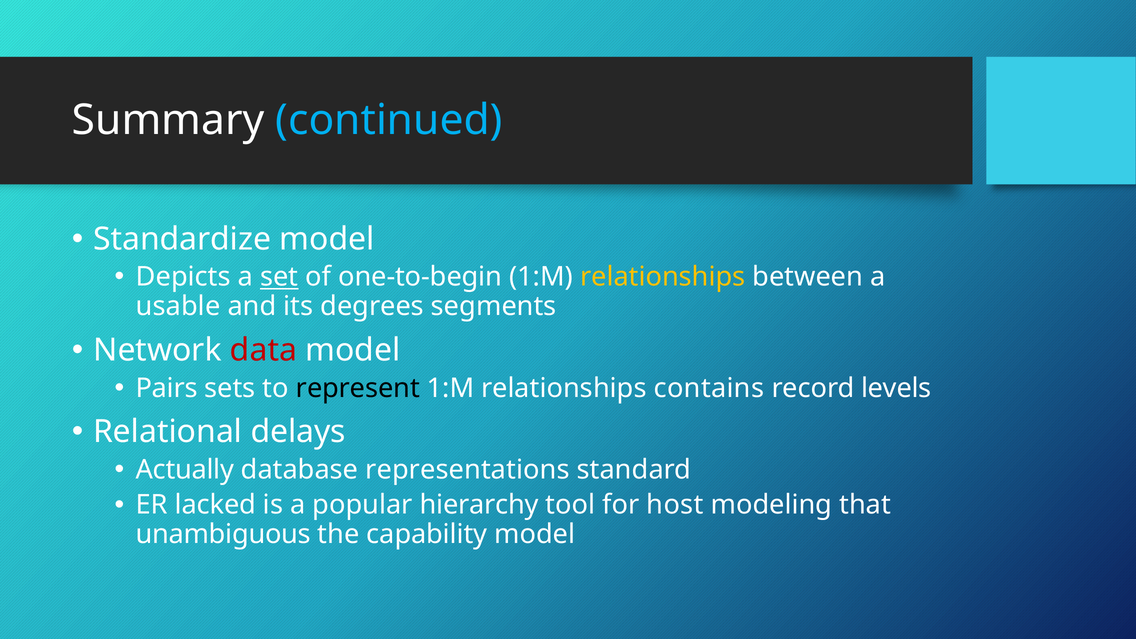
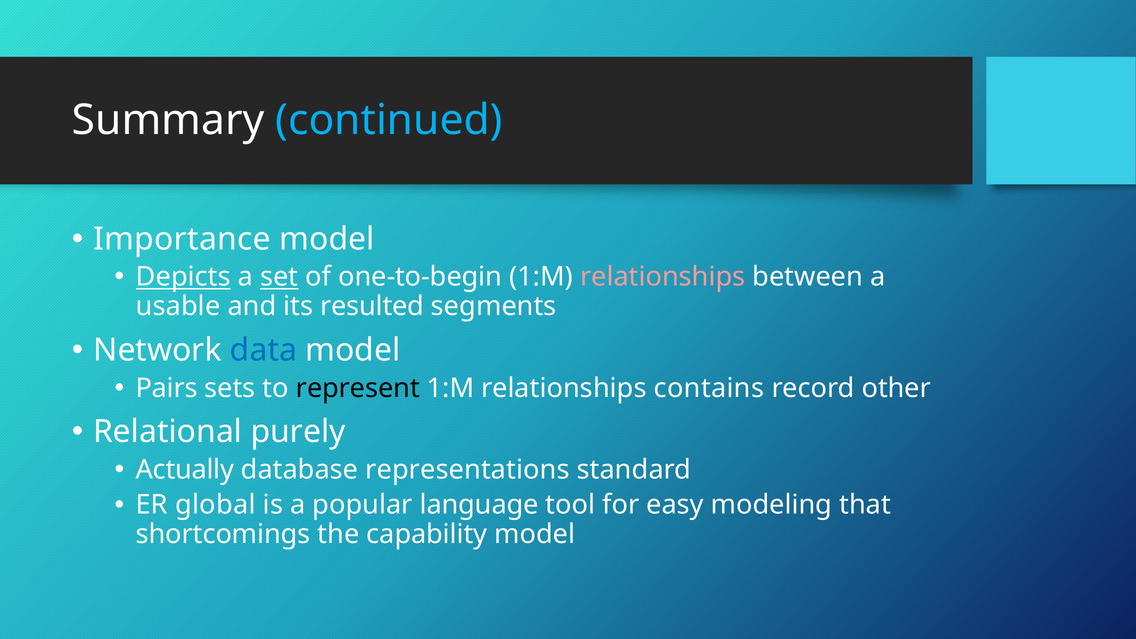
Standardize: Standardize -> Importance
Depicts underline: none -> present
relationships at (663, 277) colour: yellow -> pink
degrees: degrees -> resulted
data colour: red -> blue
levels: levels -> other
delays: delays -> purely
lacked: lacked -> global
hierarchy: hierarchy -> language
host: host -> easy
unambiguous: unambiguous -> shortcomings
